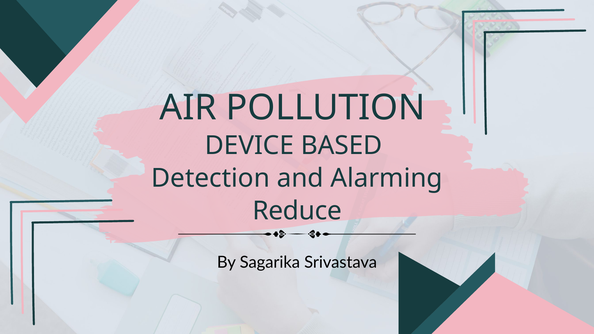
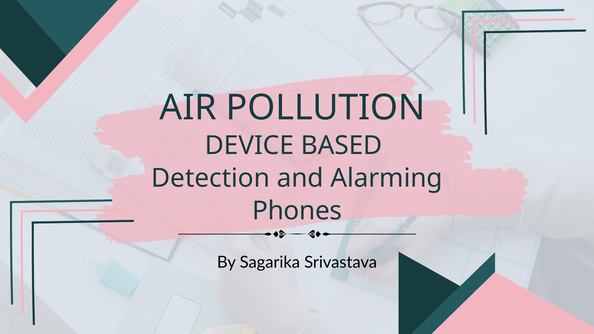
Reduce: Reduce -> Phones
